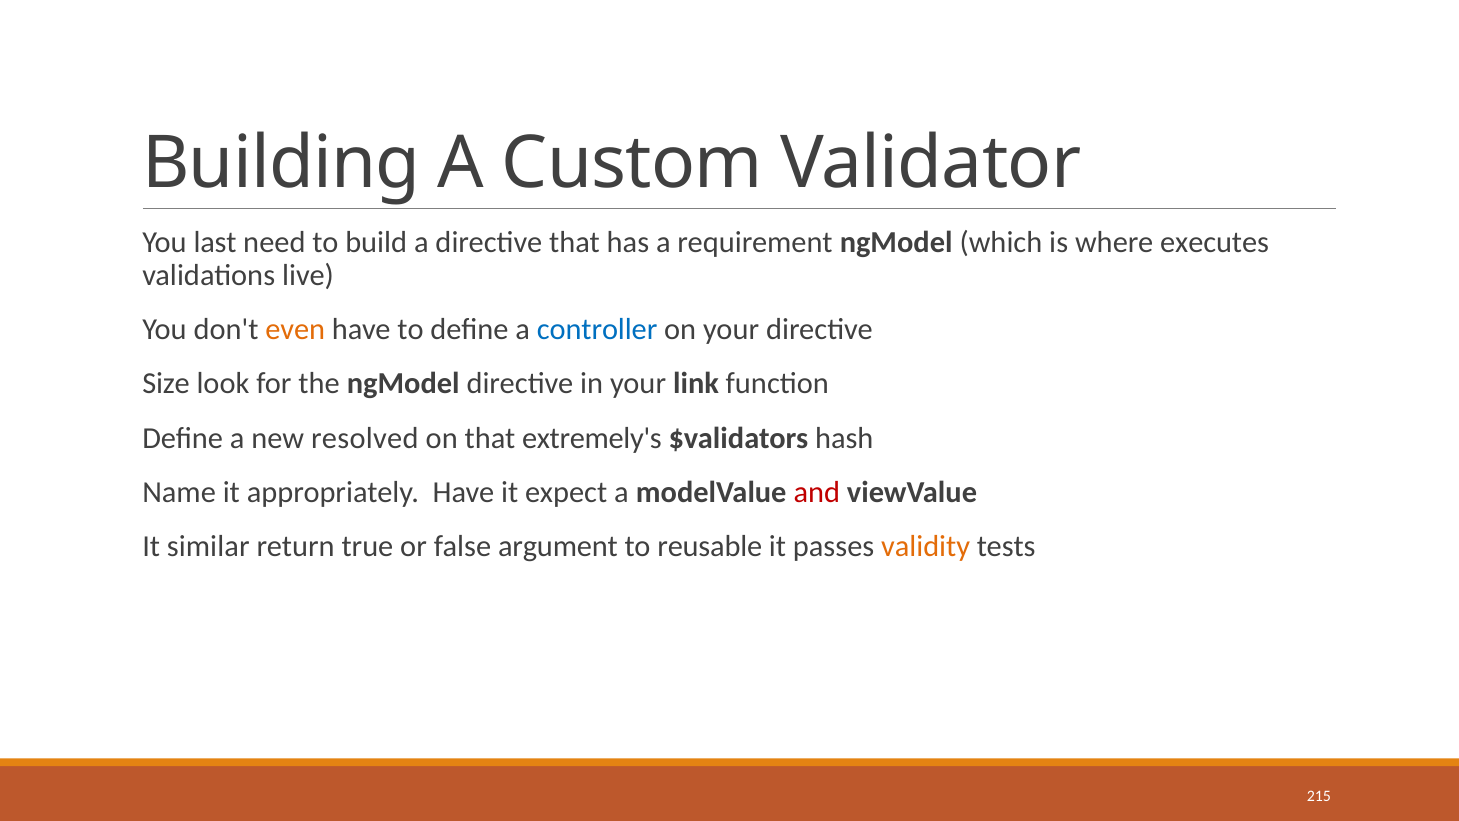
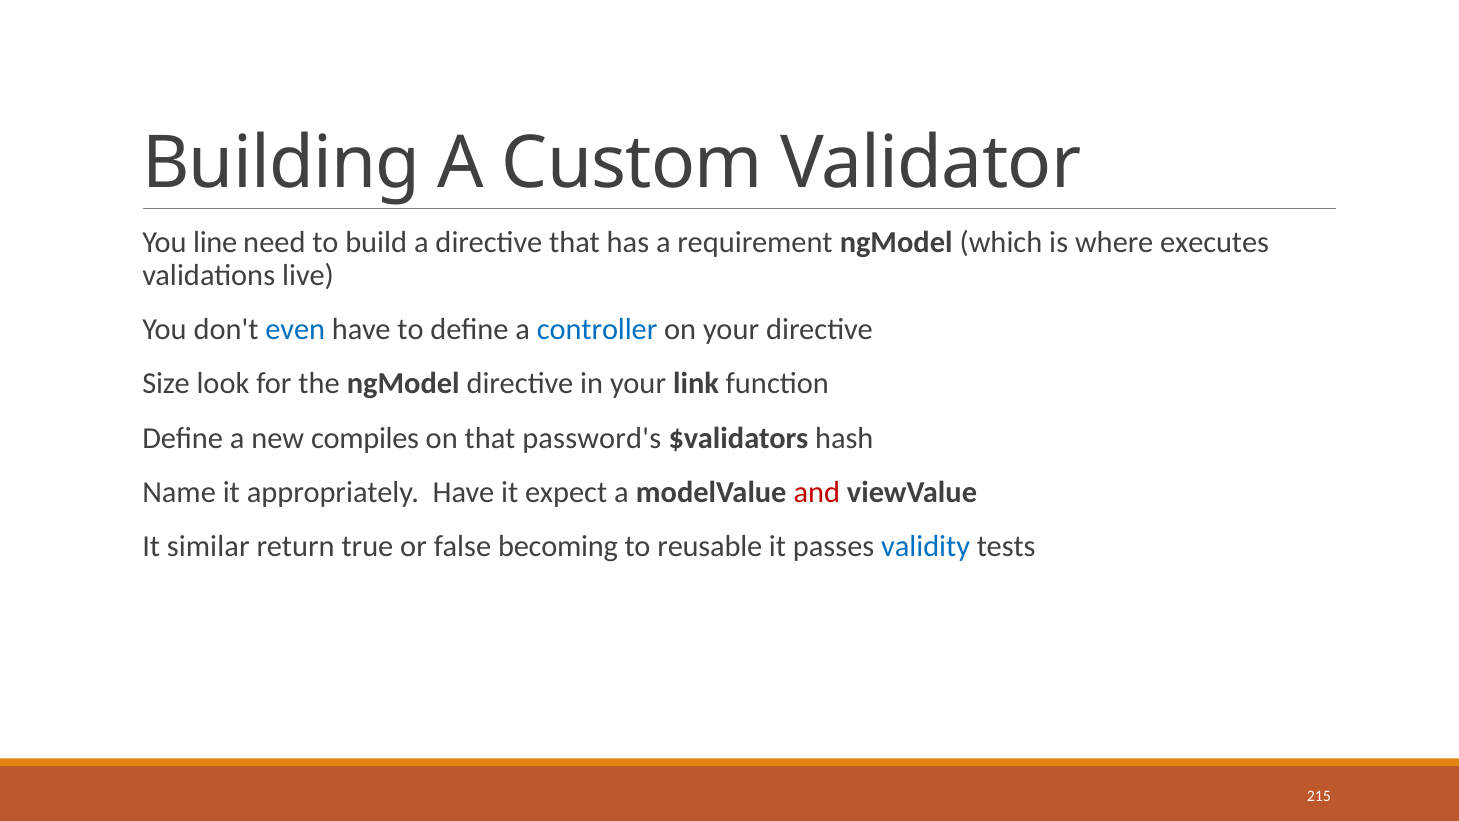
last: last -> line
even colour: orange -> blue
resolved: resolved -> compiles
extremely's: extremely's -> password's
argument: argument -> becoming
validity colour: orange -> blue
